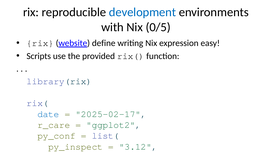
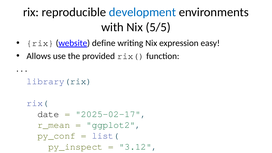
0/5: 0/5 -> 5/5
Scripts: Scripts -> Allows
date colour: blue -> black
r_care: r_care -> r_mean
